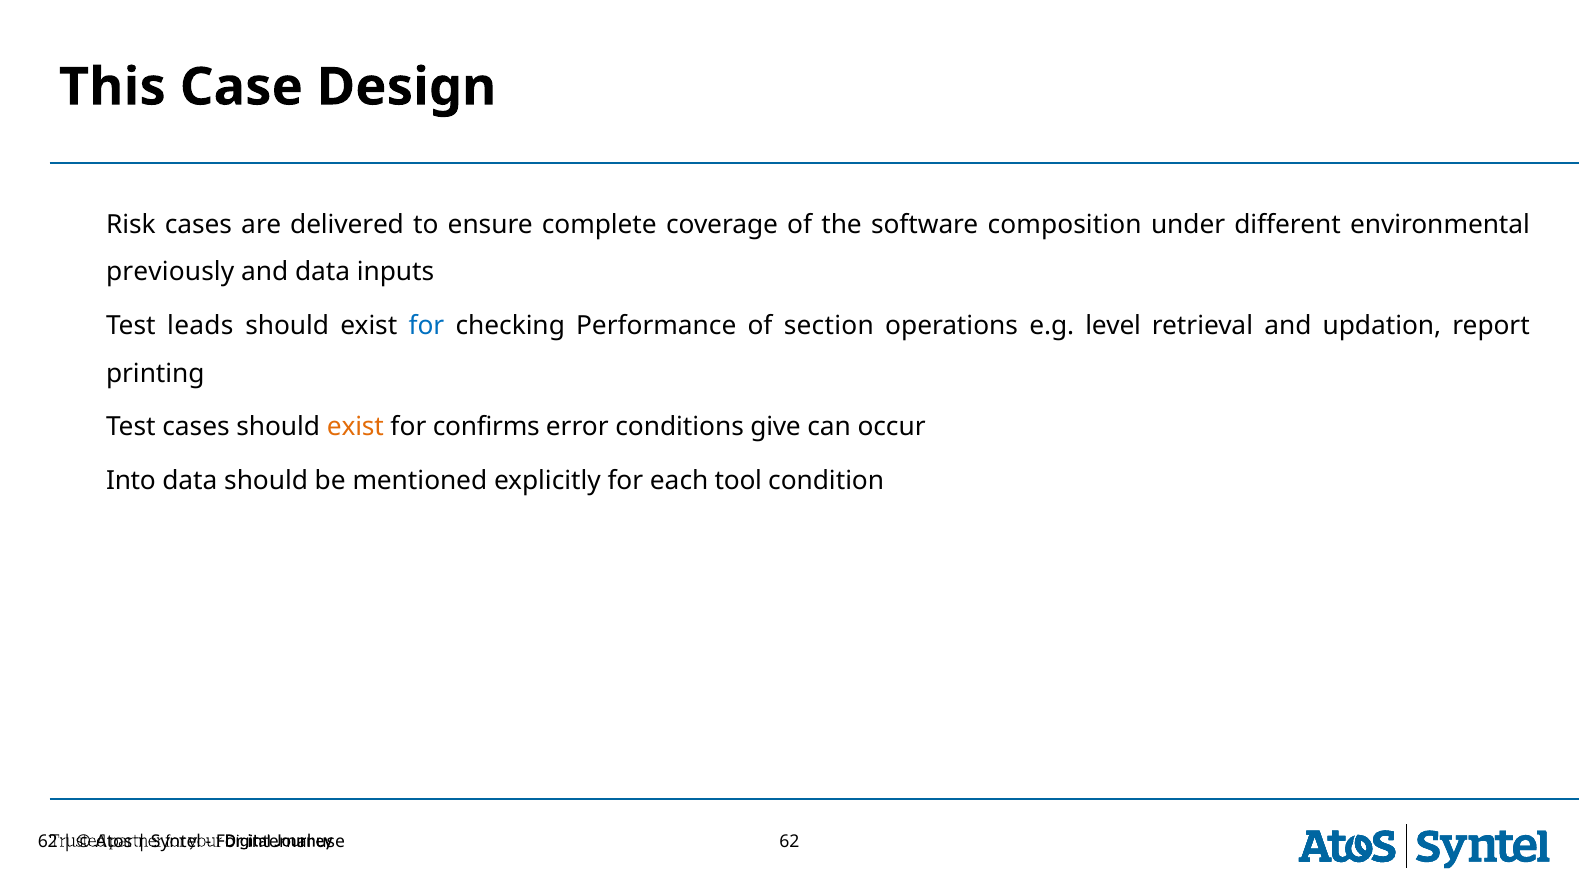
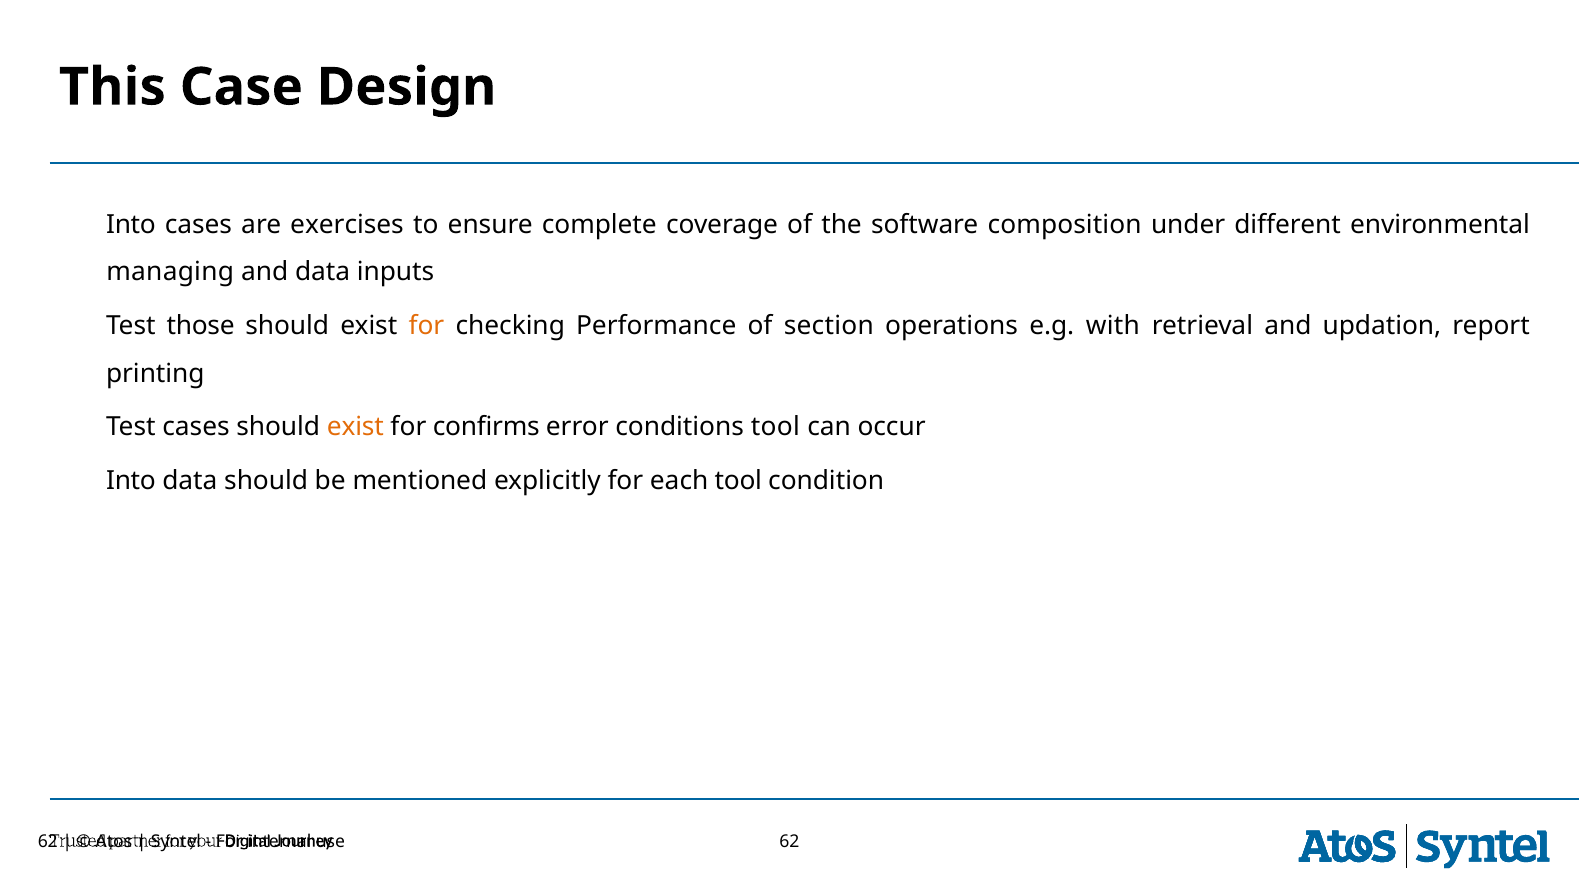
Risk at (131, 225): Risk -> Into
delivered: delivered -> exercises
previously: previously -> managing
leads: leads -> those
for at (426, 326) colour: blue -> orange
level: level -> with
conditions give: give -> tool
